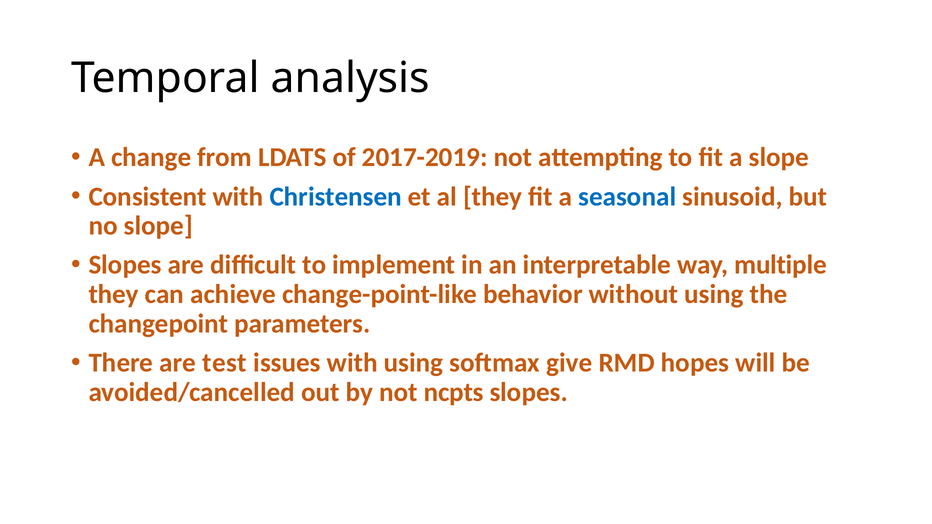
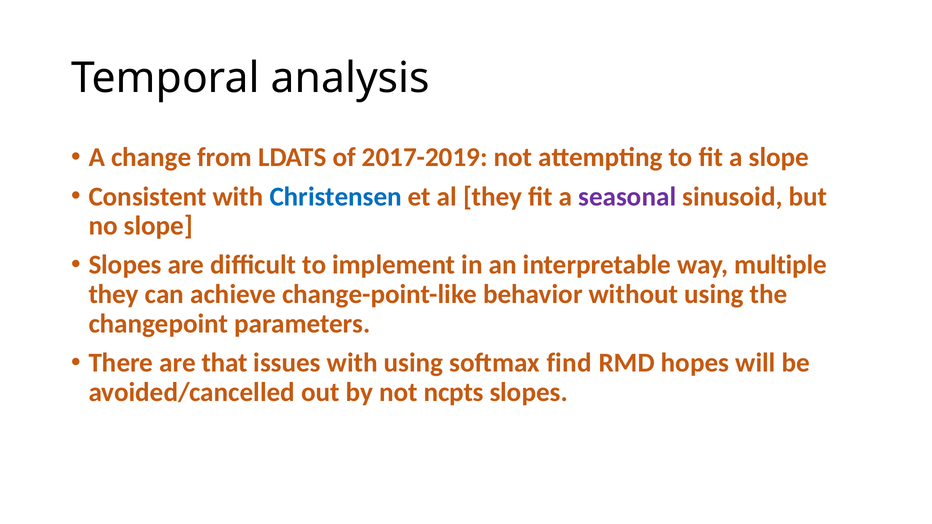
seasonal colour: blue -> purple
test: test -> that
give: give -> find
